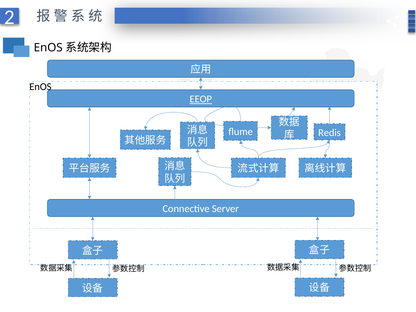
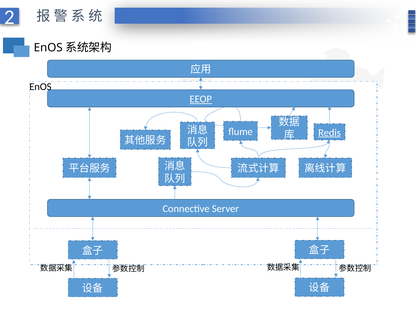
Redis underline: none -> present
